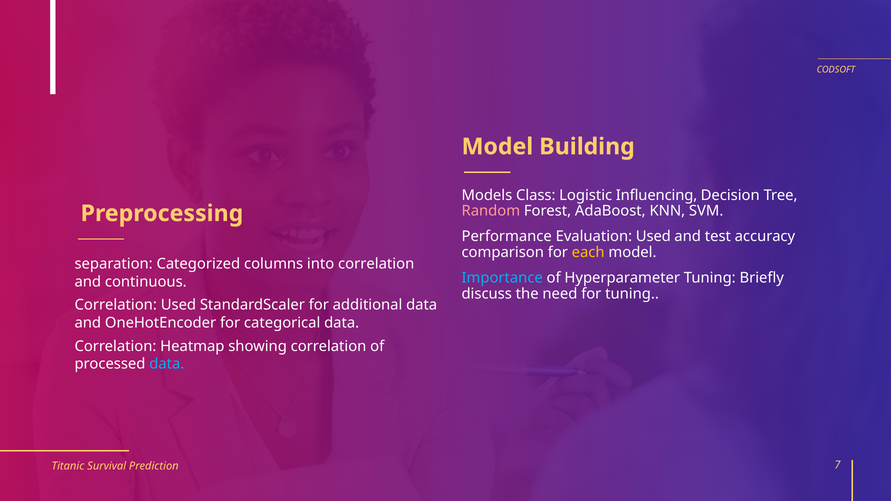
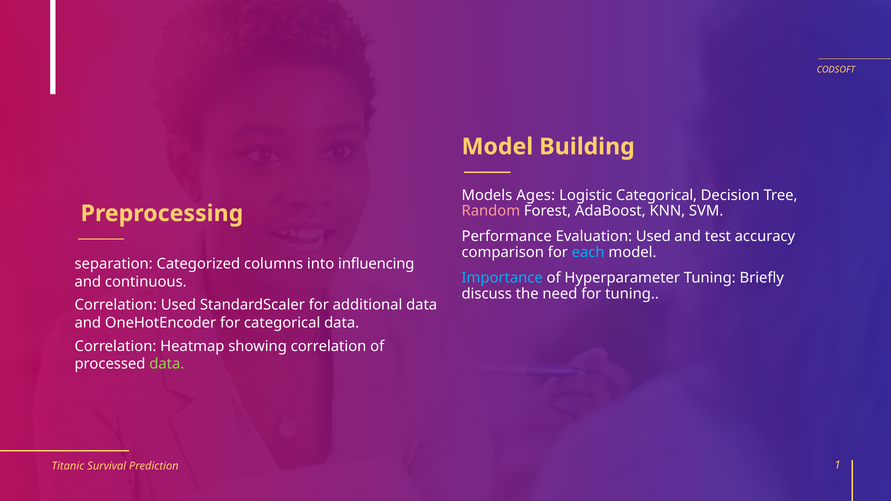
Class: Class -> Ages
Logistic Influencing: Influencing -> Categorical
each colour: yellow -> light blue
into correlation: correlation -> influencing
data at (167, 364) colour: light blue -> light green
7: 7 -> 1
